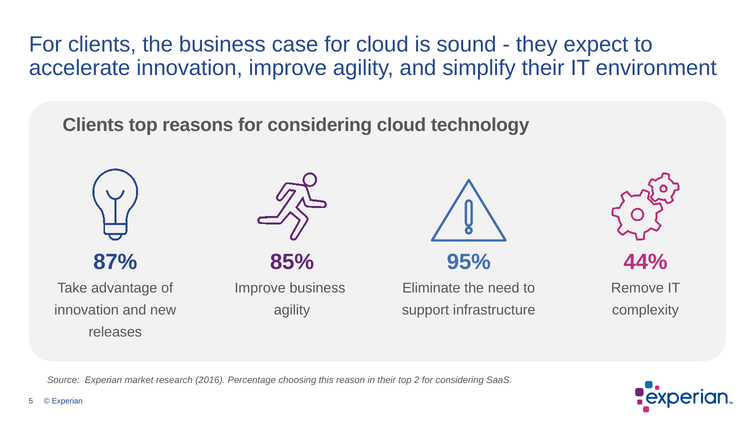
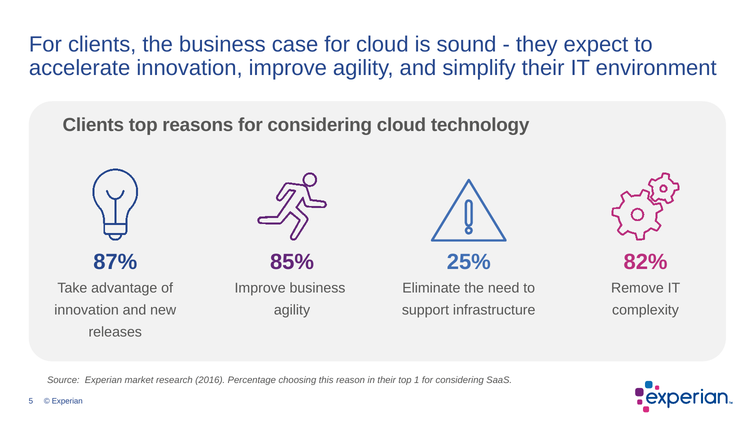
95%: 95% -> 25%
44%: 44% -> 82%
2: 2 -> 1
